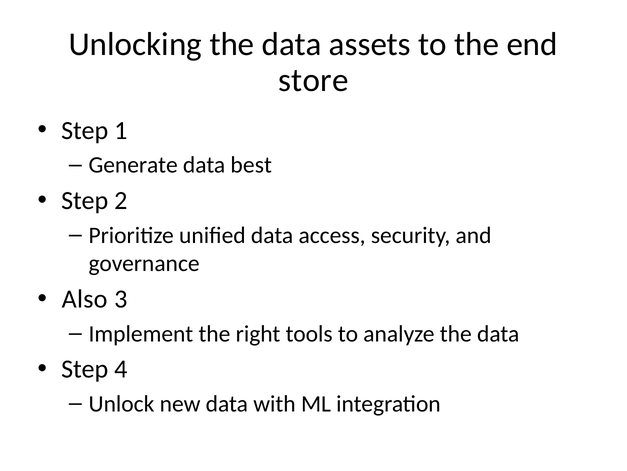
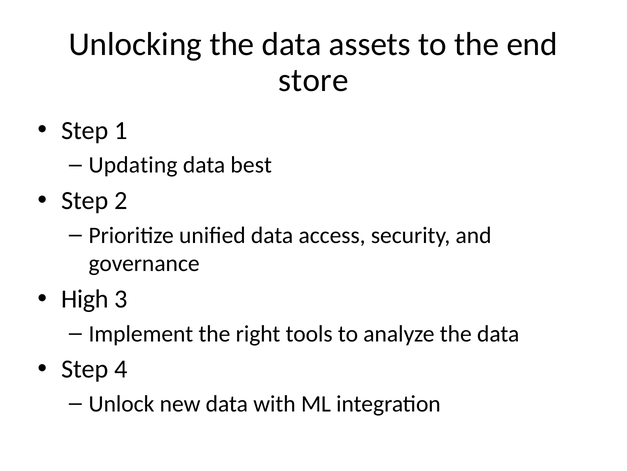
Generate: Generate -> Updating
Also: Also -> High
